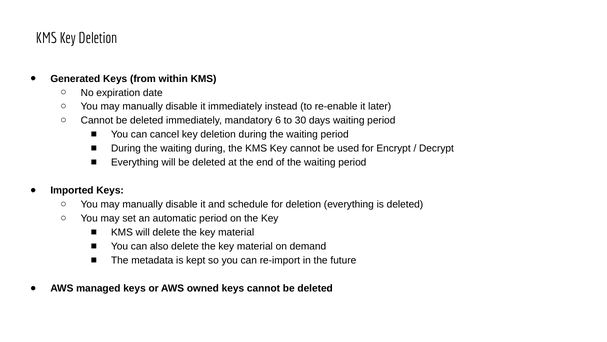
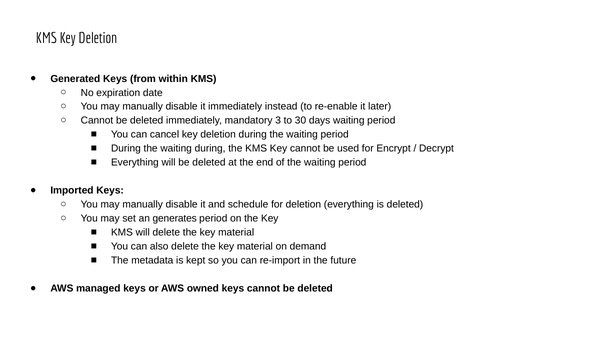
6: 6 -> 3
automatic: automatic -> generates
